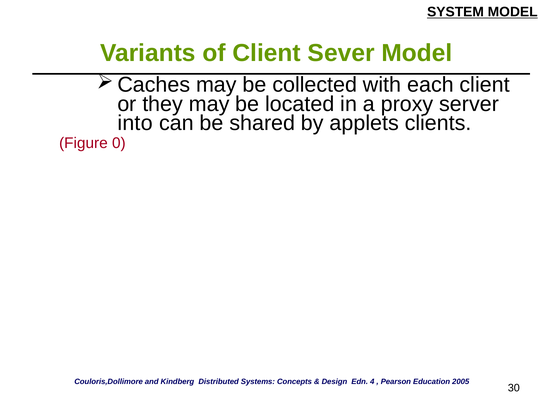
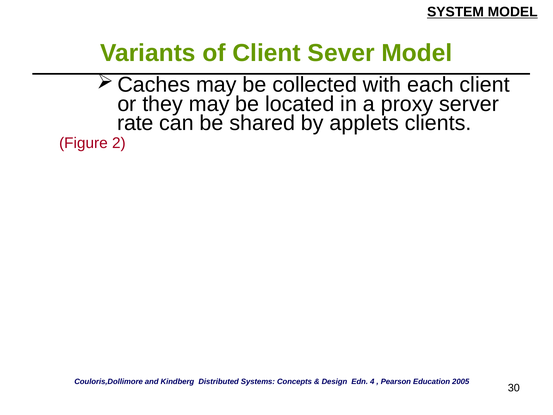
into: into -> rate
0: 0 -> 2
